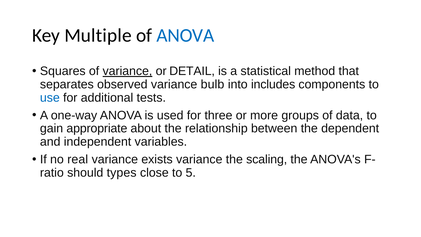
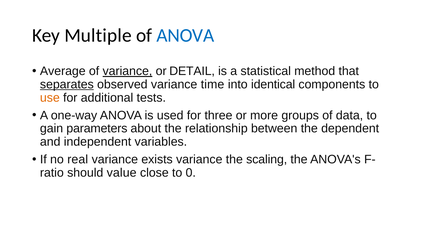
Squares: Squares -> Average
separates underline: none -> present
bulb: bulb -> time
includes: includes -> identical
use colour: blue -> orange
appropriate: appropriate -> parameters
types: types -> value
5: 5 -> 0
